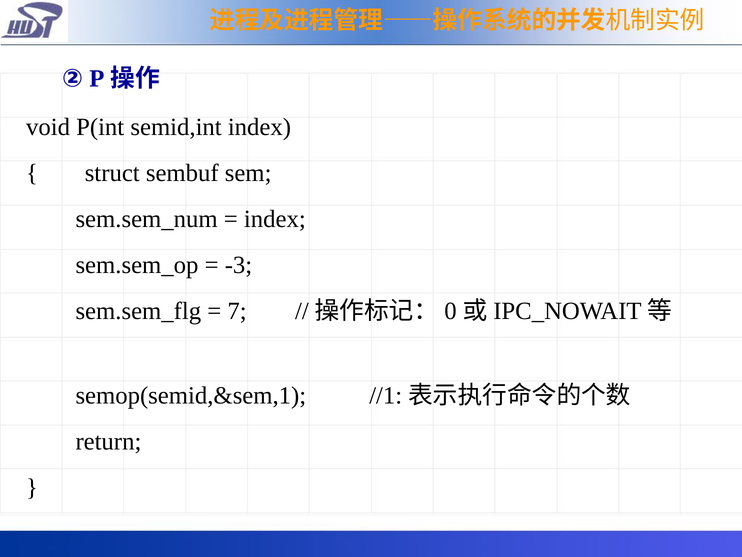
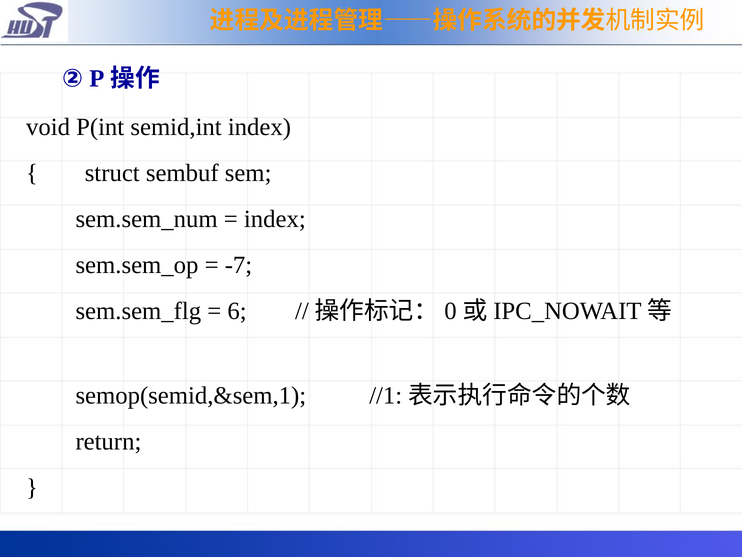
-3: -3 -> -7
7: 7 -> 6
